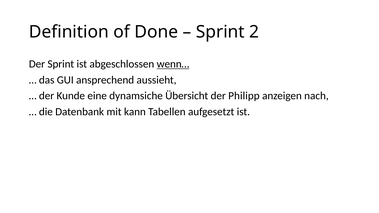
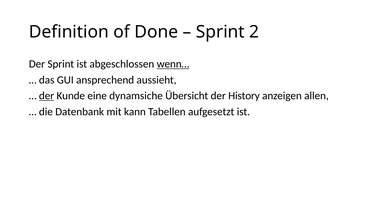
der at (47, 96) underline: none -> present
Philipp: Philipp -> History
nach: nach -> allen
